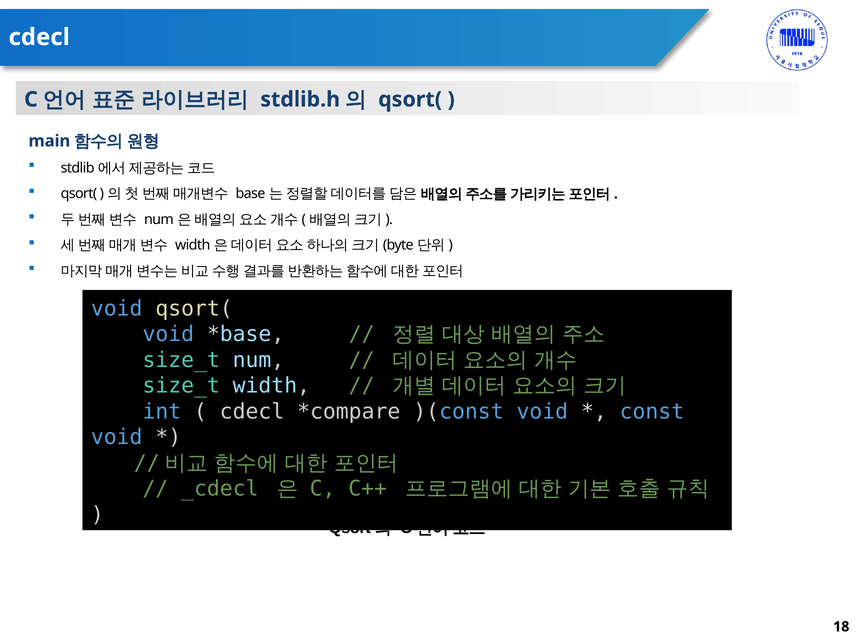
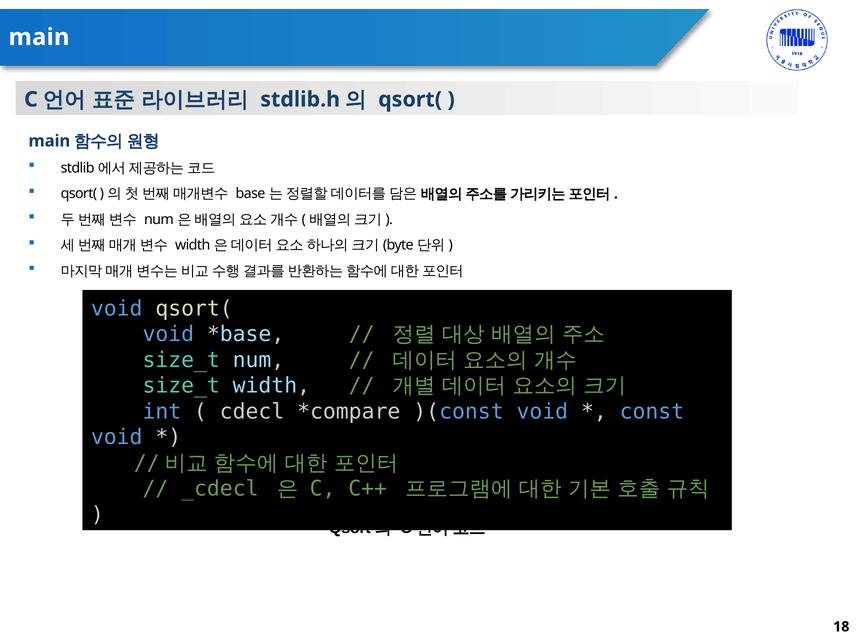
cdecl at (39, 37): cdecl -> main
